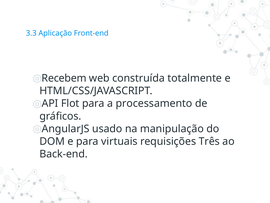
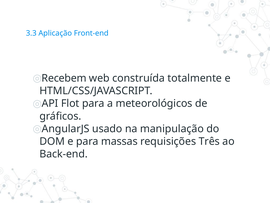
processamento: processamento -> meteorológicos
virtuais: virtuais -> massas
